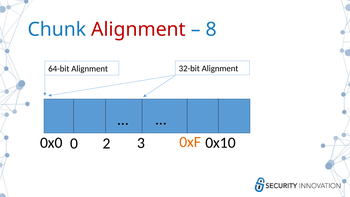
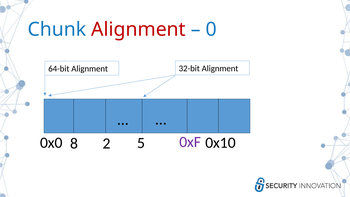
8: 8 -> 0
0xF colour: orange -> purple
0: 0 -> 8
3: 3 -> 5
